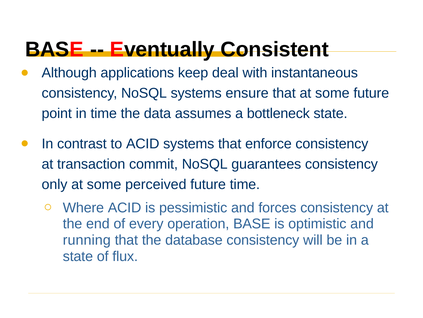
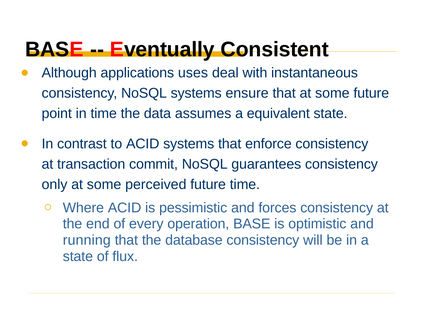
keep: keep -> uses
bottleneck: bottleneck -> equivalent
